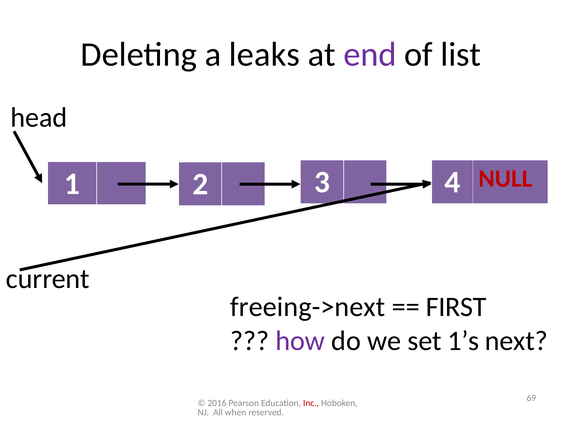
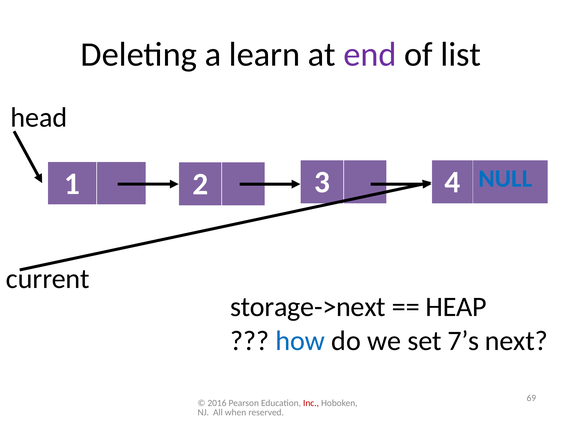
leaks: leaks -> learn
NULL colour: red -> blue
freeing->next: freeing->next -> storage->next
FIRST: FIRST -> HEAP
how colour: purple -> blue
1’s: 1’s -> 7’s
